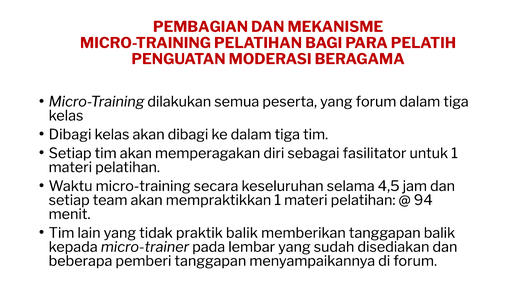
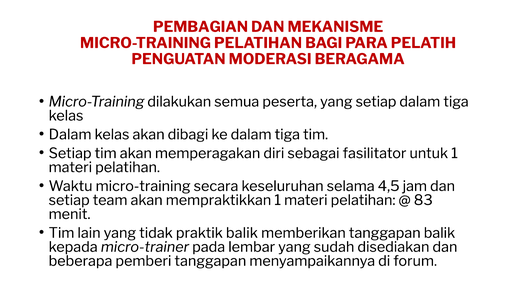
yang forum: forum -> setiap
Dibagi at (70, 135): Dibagi -> Dalam
94: 94 -> 83
